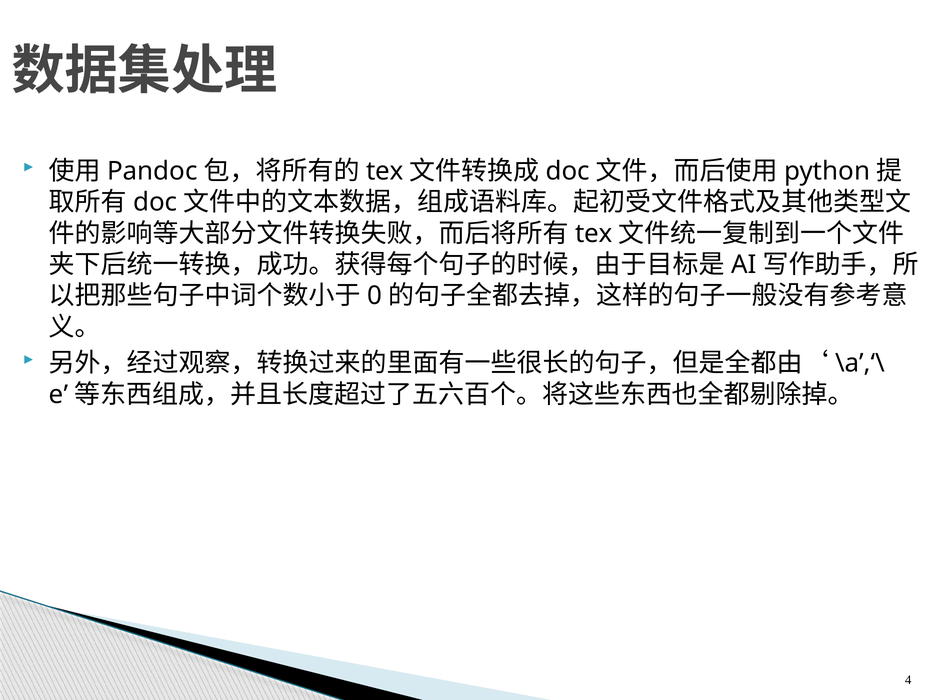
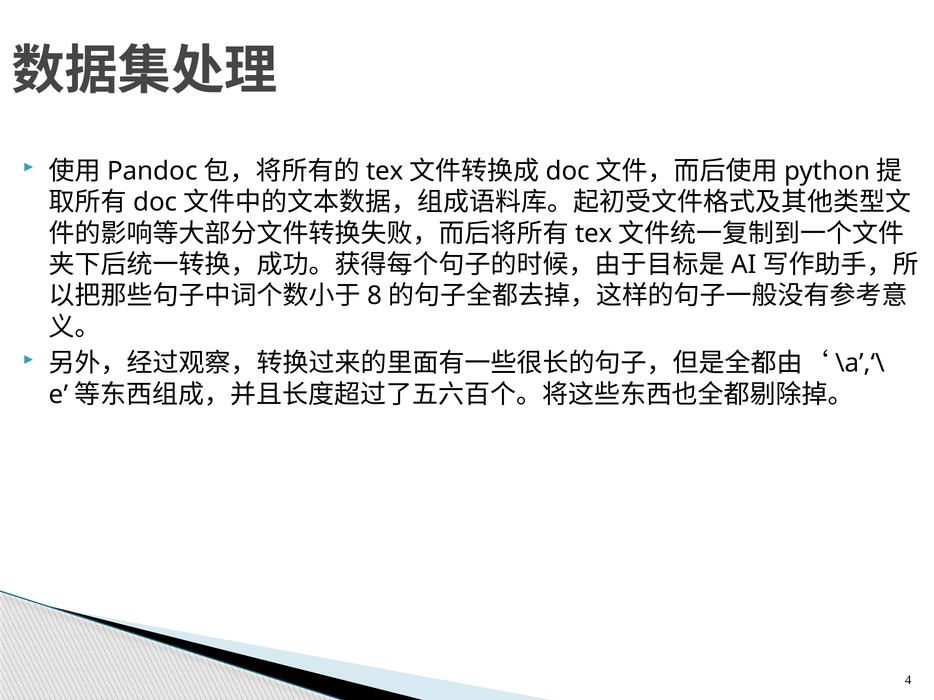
0: 0 -> 8
